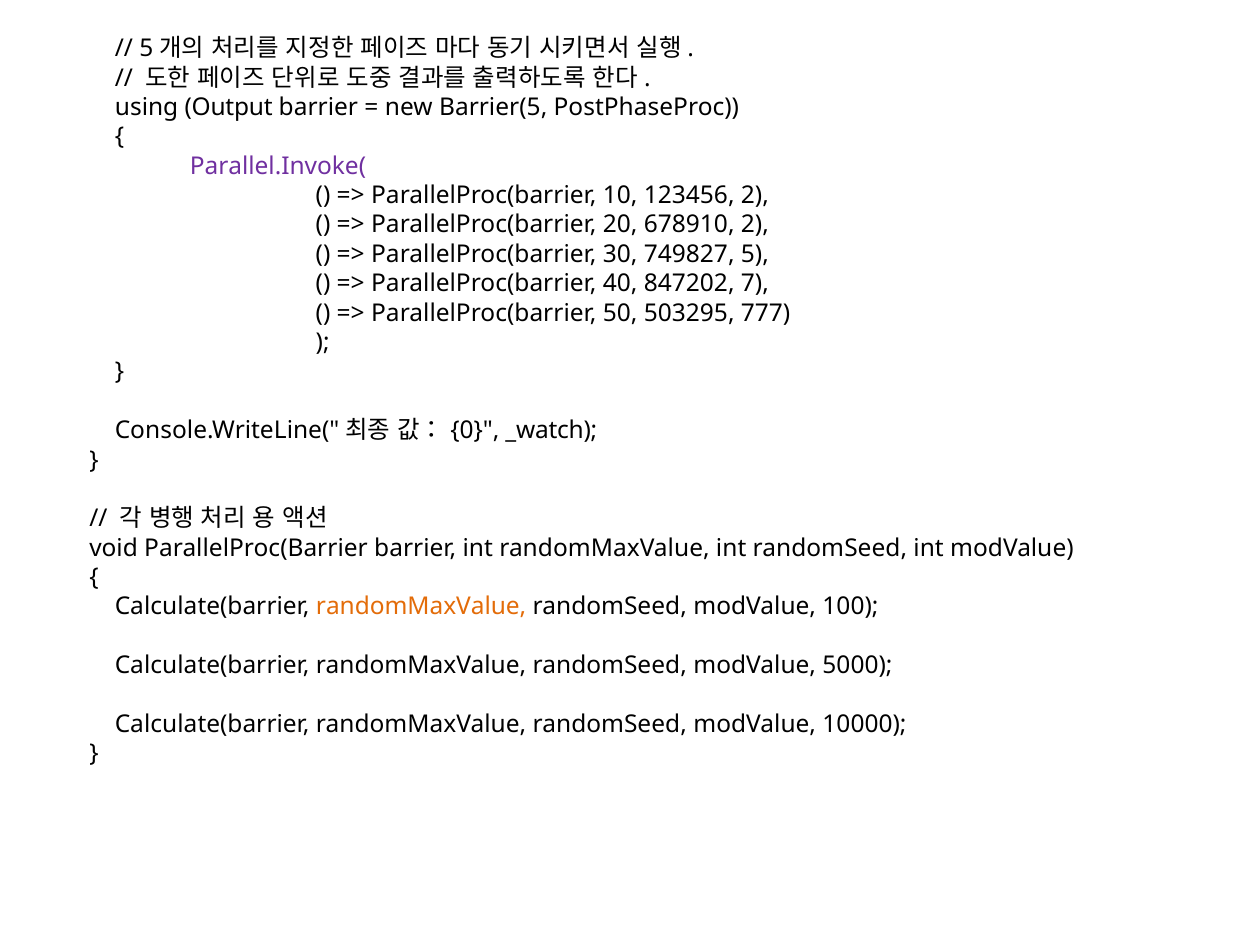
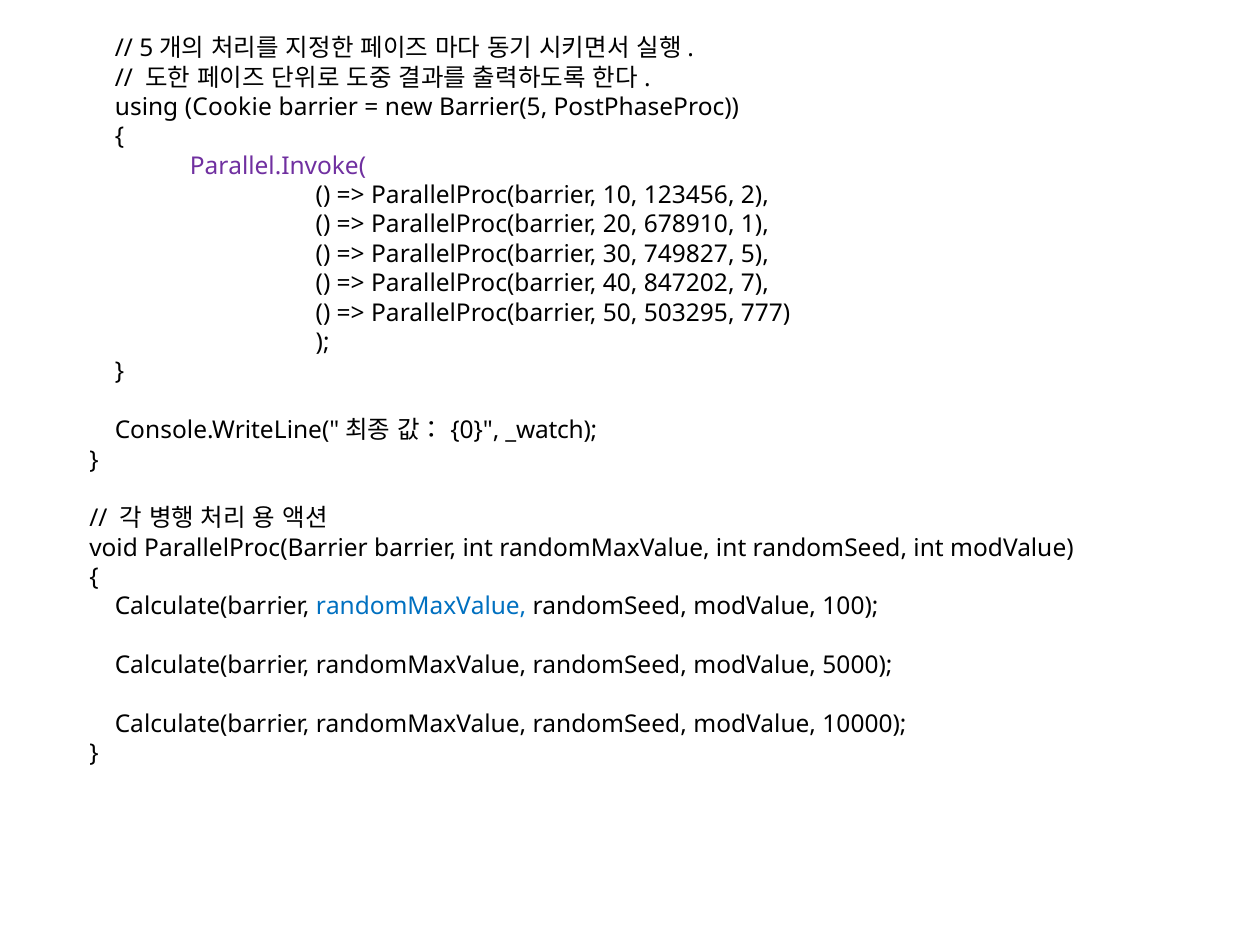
Output: Output -> Cookie
678910 2: 2 -> 1
randomMaxValue at (421, 607) colour: orange -> blue
